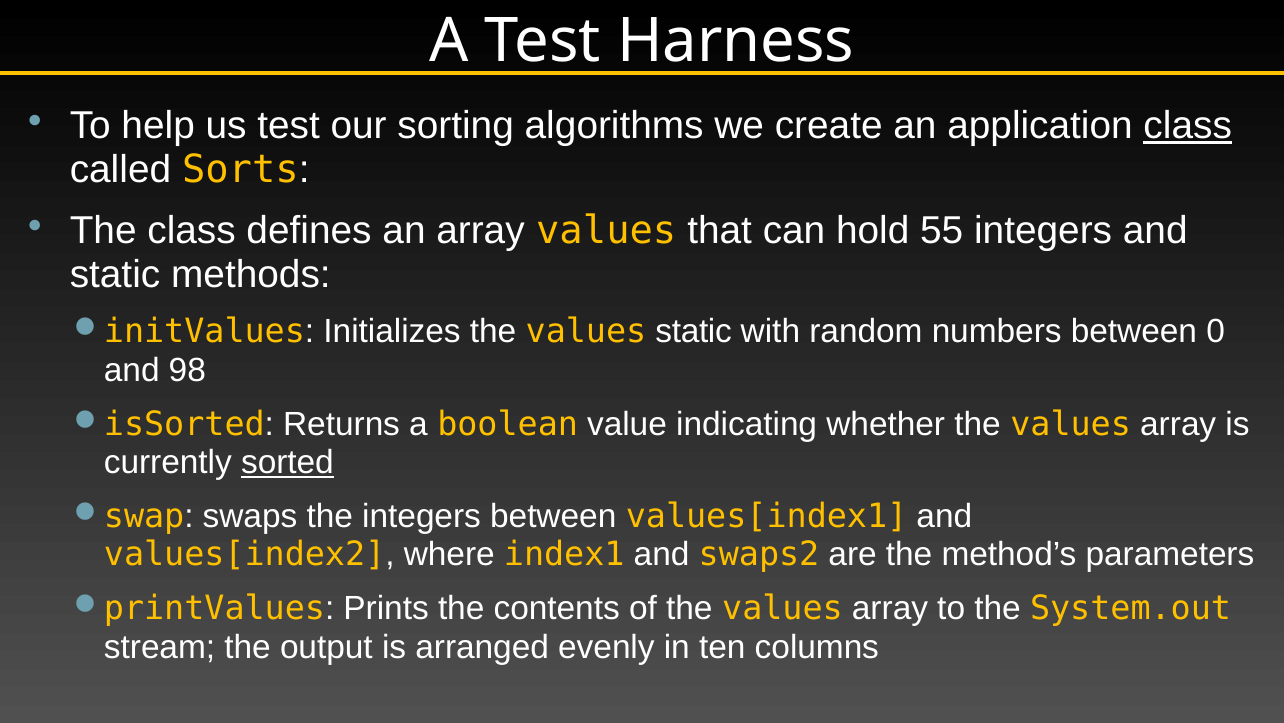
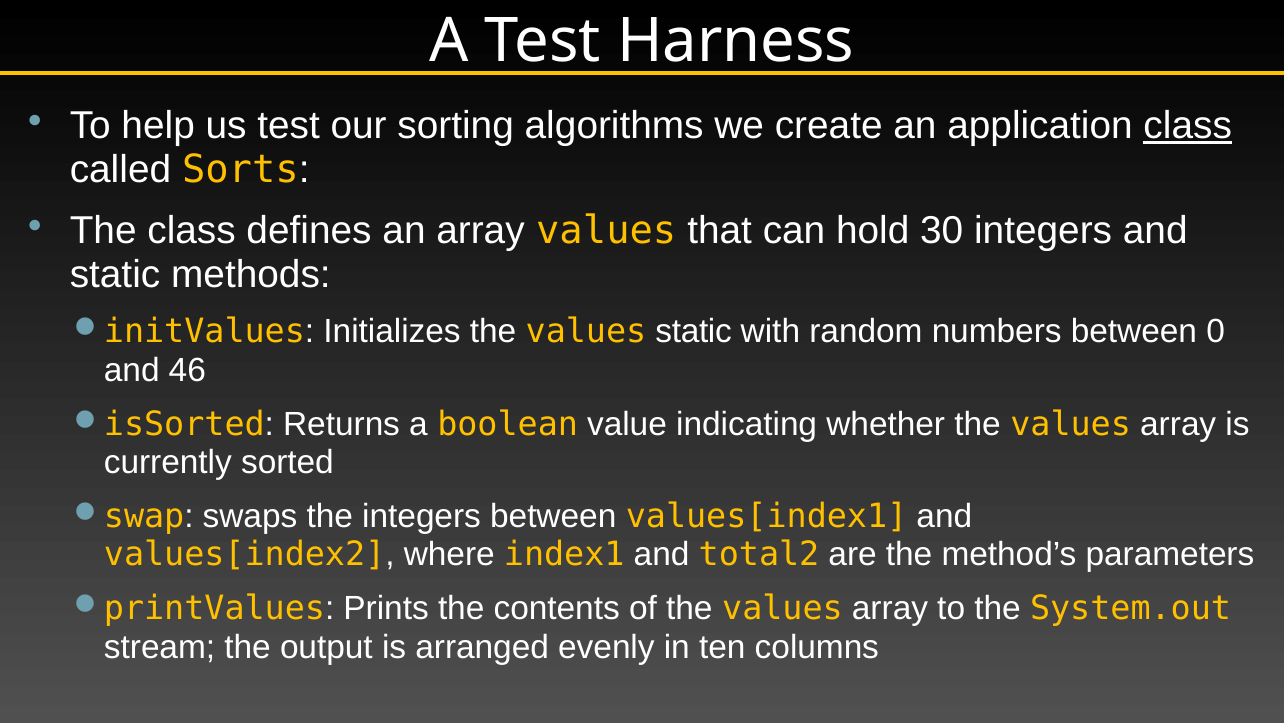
55: 55 -> 30
98: 98 -> 46
sorted underline: present -> none
swaps2: swaps2 -> total2
